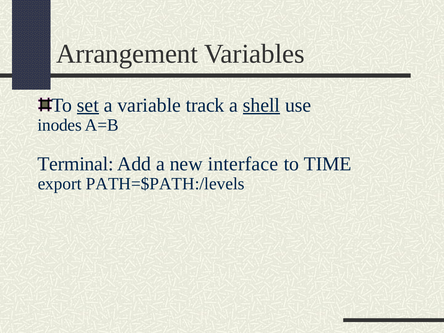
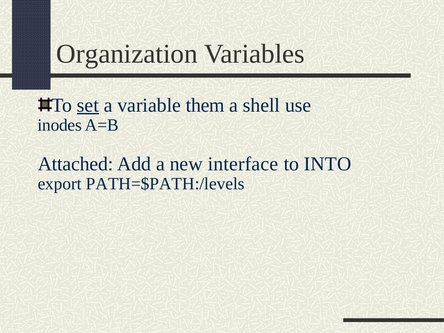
Arrangement: Arrangement -> Organization
track: track -> them
shell underline: present -> none
Terminal: Terminal -> Attached
TIME: TIME -> INTO
